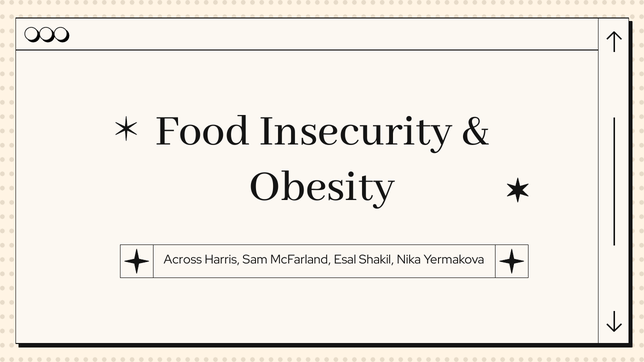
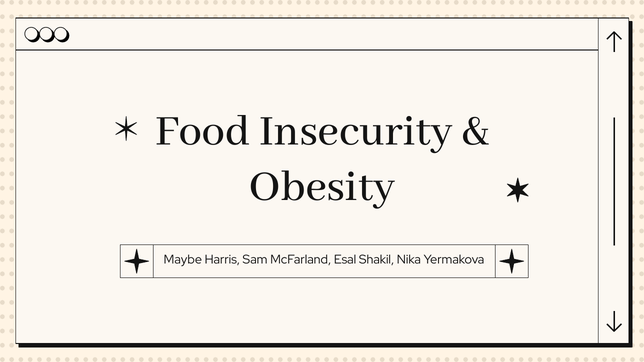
Across: Across -> Maybe
